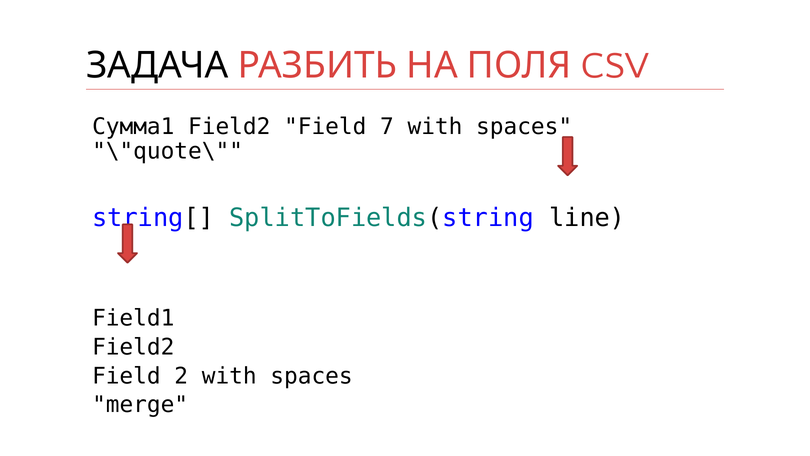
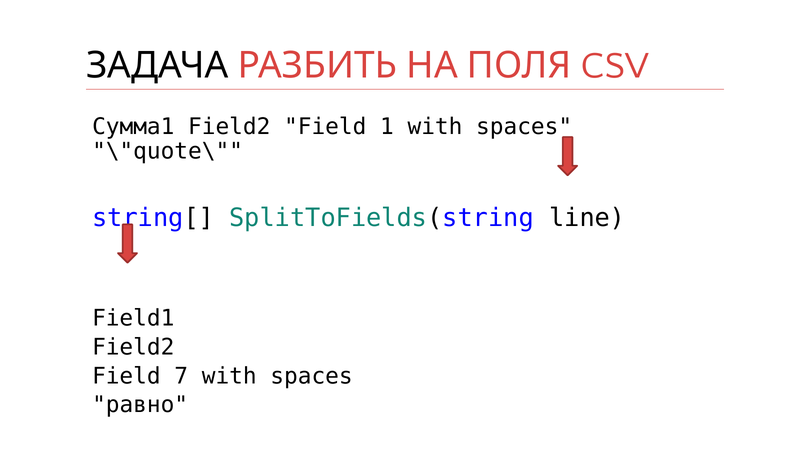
7: 7 -> 1
2: 2 -> 7
merge: merge -> равно
